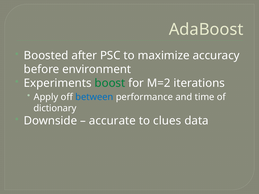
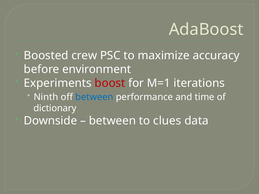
after: after -> crew
boost colour: green -> red
M=2: M=2 -> M=1
Apply: Apply -> Ninth
accurate at (112, 121): accurate -> between
